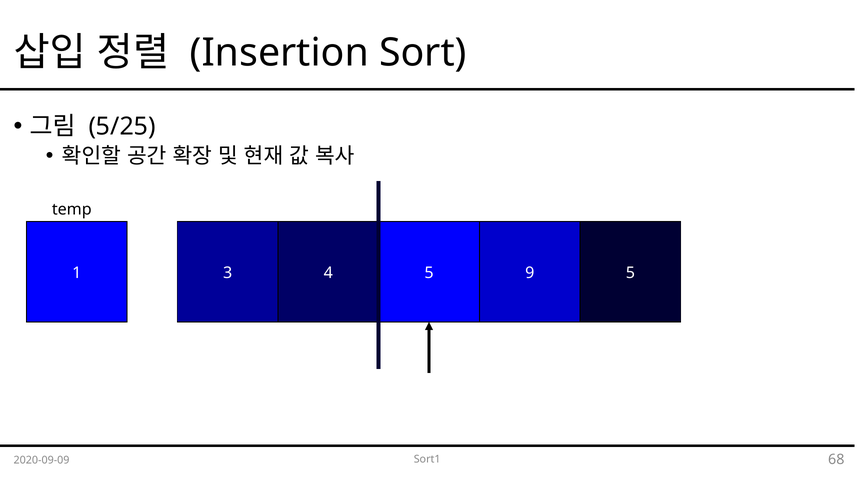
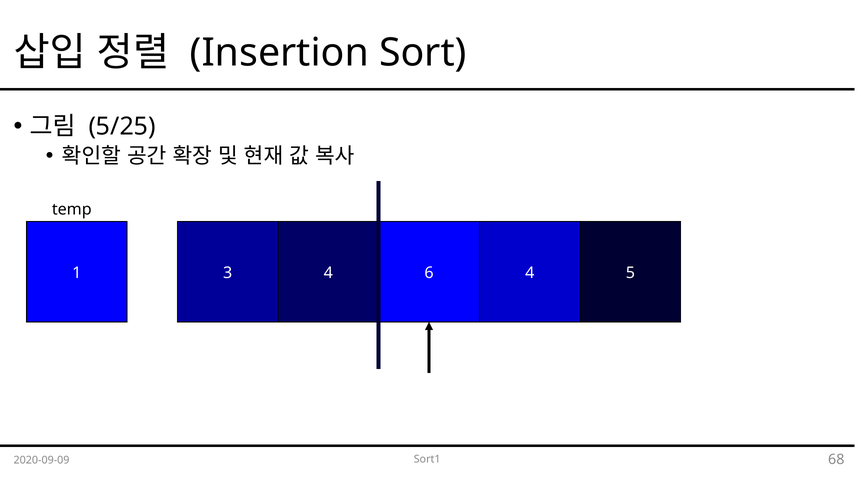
4 5: 5 -> 6
3 9: 9 -> 4
